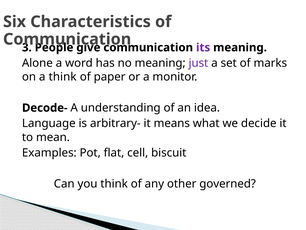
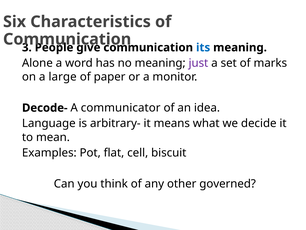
its colour: purple -> blue
a think: think -> large
understanding: understanding -> communicator
